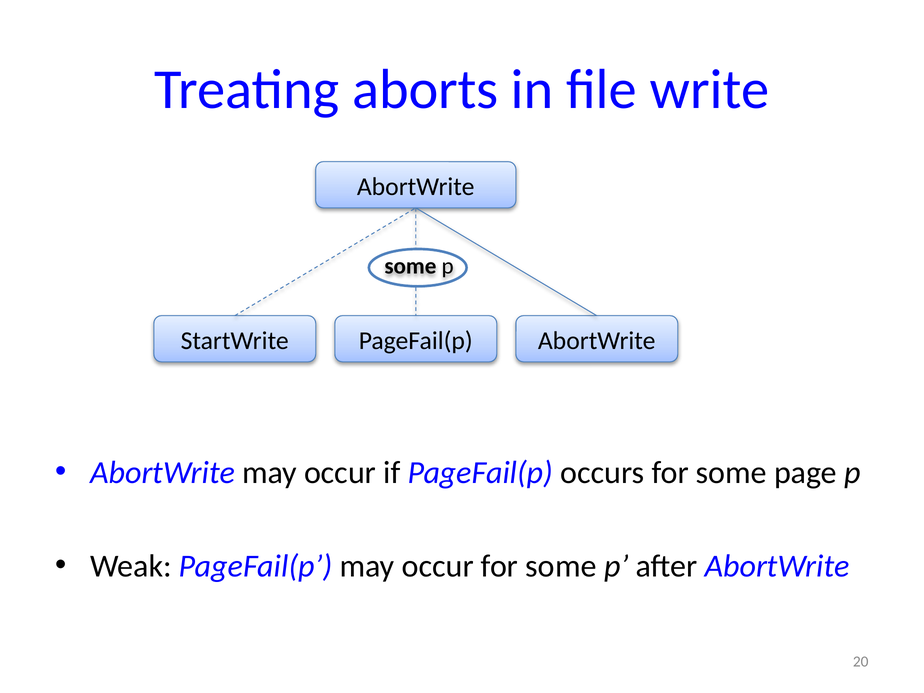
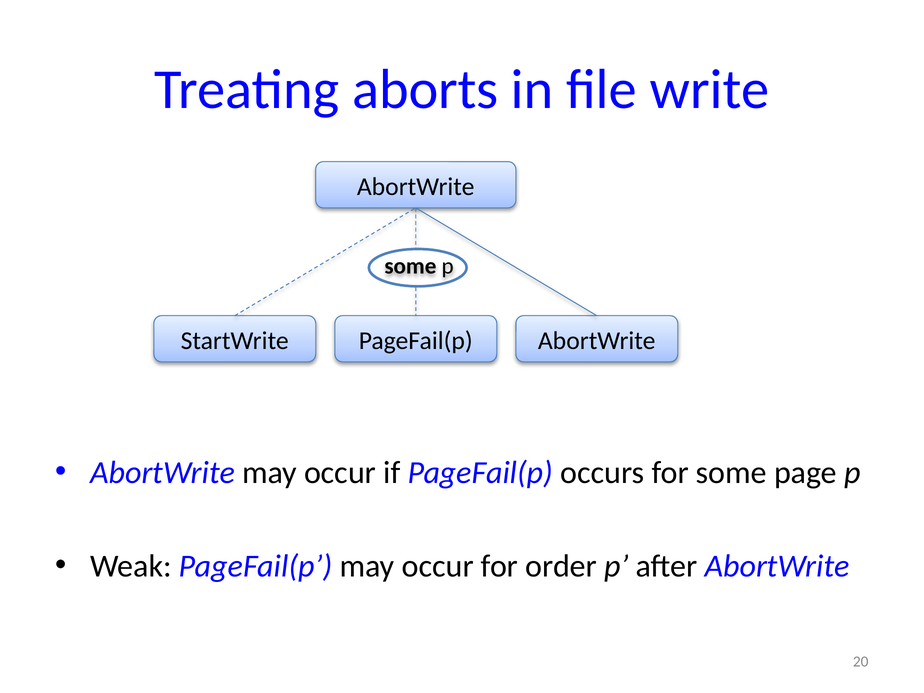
occur for some: some -> order
